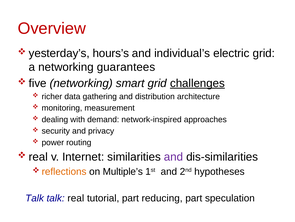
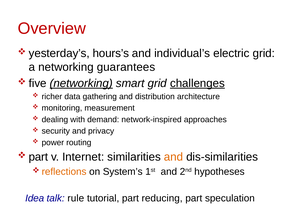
networking at (81, 83) underline: none -> present
real at (38, 156): real -> part
and at (173, 156) colour: purple -> orange
Multiple’s: Multiple’s -> System’s
Talk at (35, 198): Talk -> Idea
talk real: real -> rule
